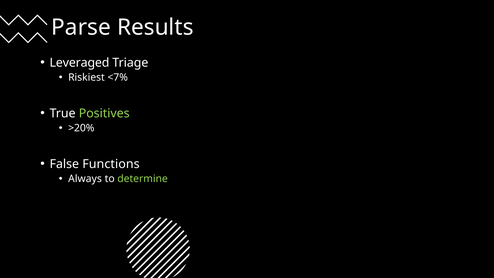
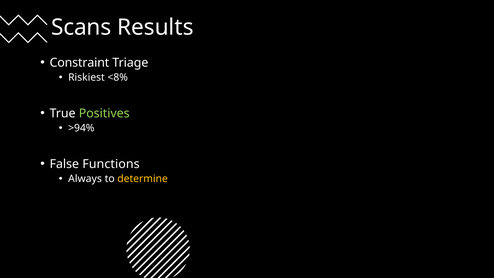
Parse: Parse -> Scans
Leveraged: Leveraged -> Constraint
<7%: <7% -> <8%
>20%: >20% -> >94%
determine colour: light green -> yellow
